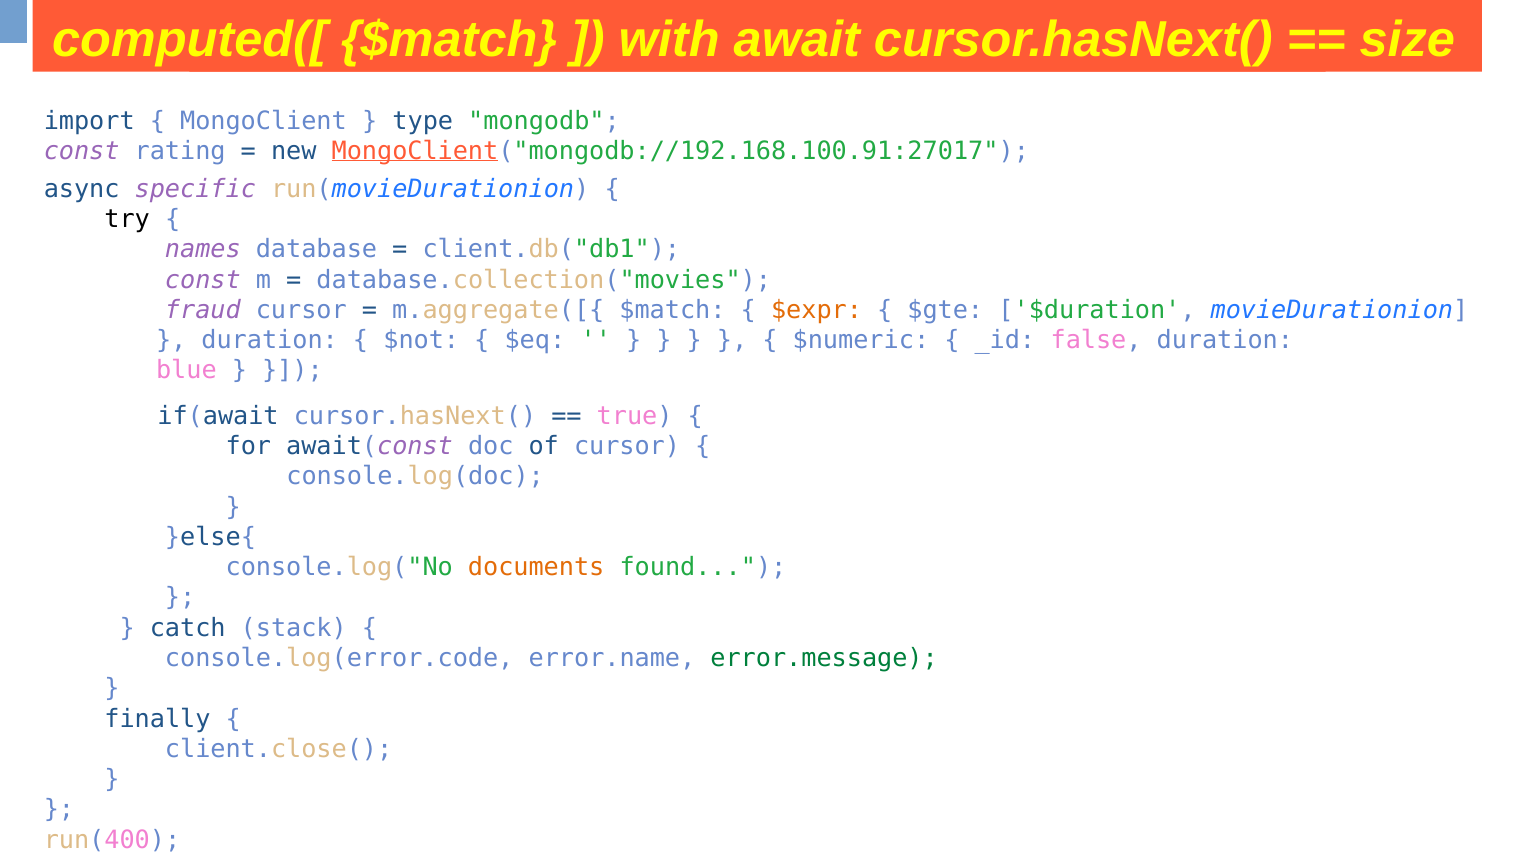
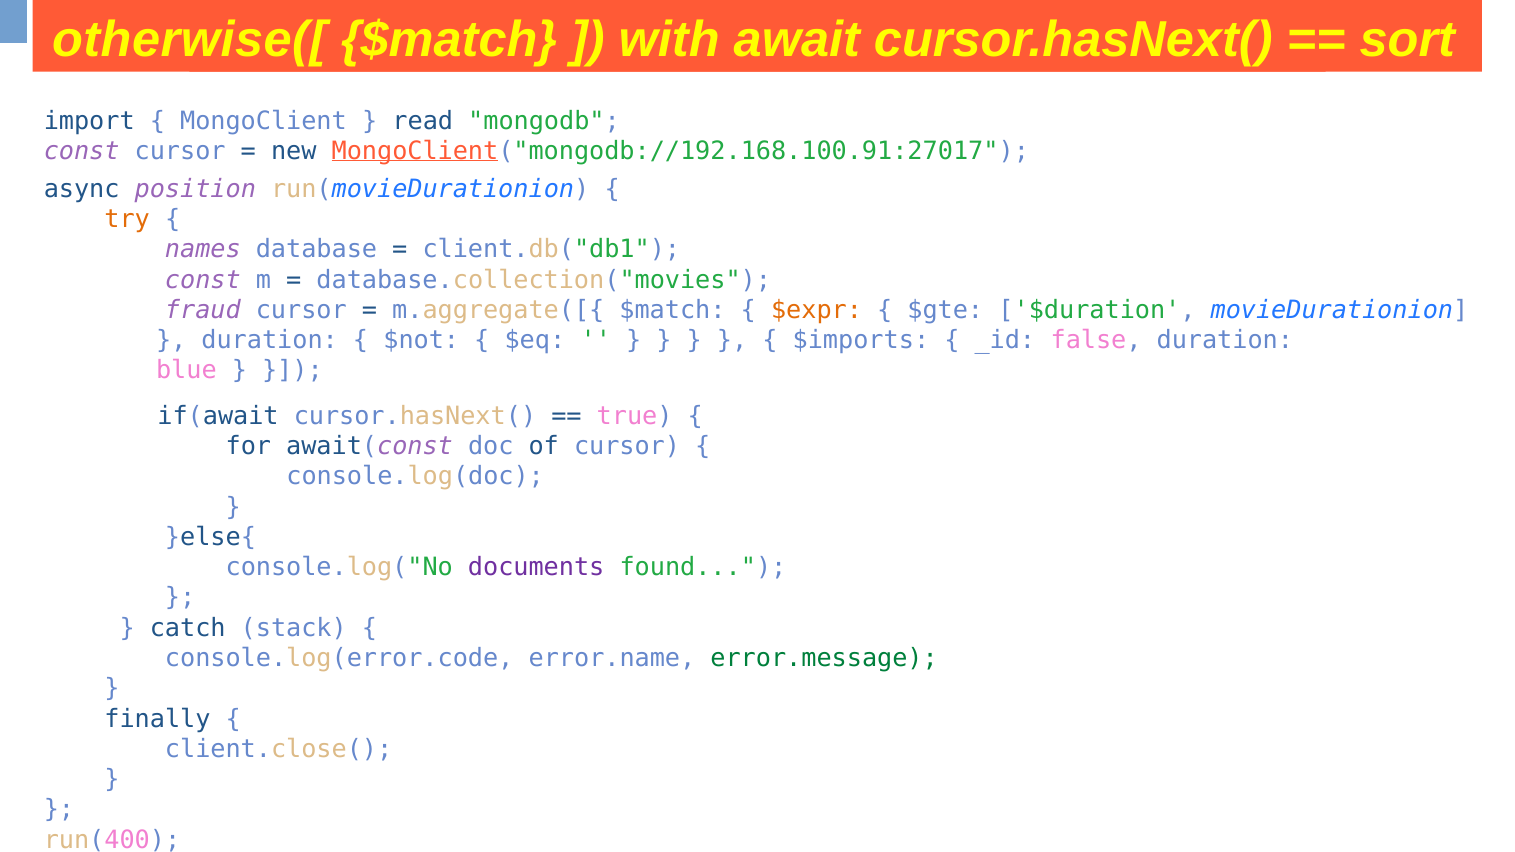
computed([: computed([ -> otherwise([
size: size -> sort
type: type -> read
const rating: rating -> cursor
specific: specific -> position
try colour: black -> orange
$numeric: $numeric -> $imports
documents colour: orange -> purple
